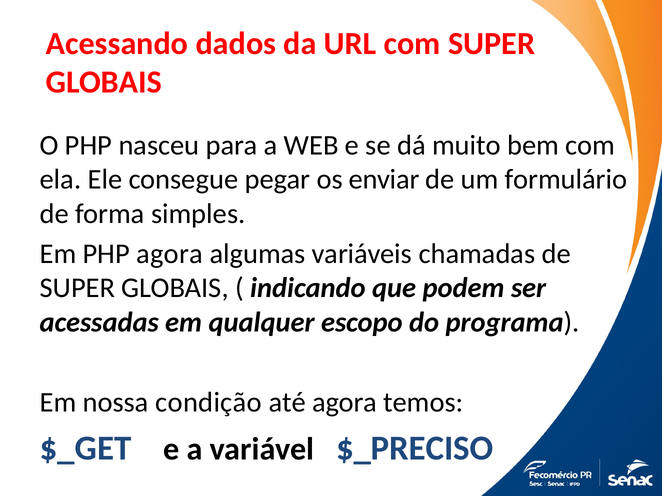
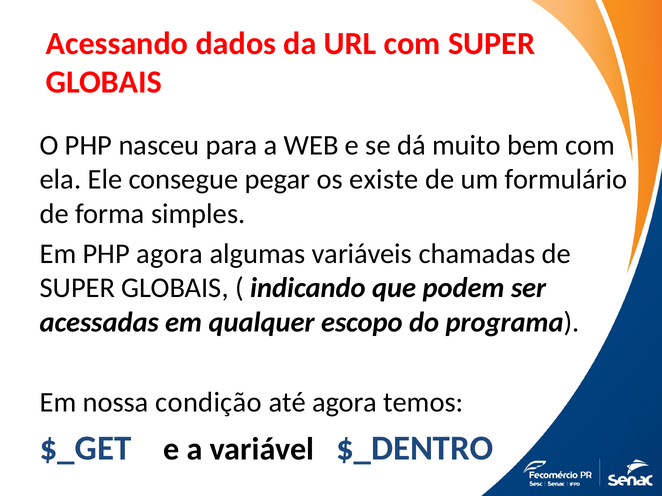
enviar: enviar -> existe
$_PRECISO: $_PRECISO -> $_DENTRO
